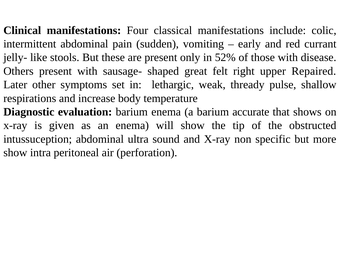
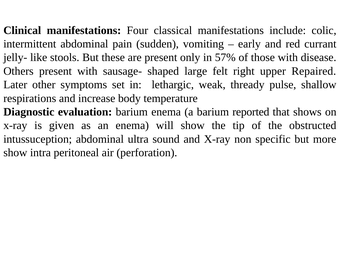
52%: 52% -> 57%
great: great -> large
accurate: accurate -> reported
